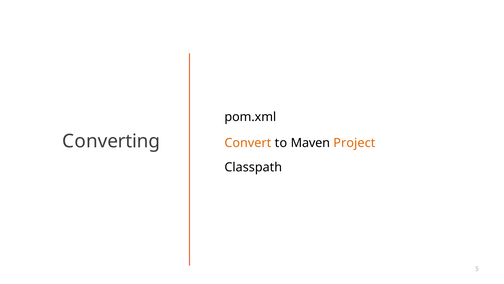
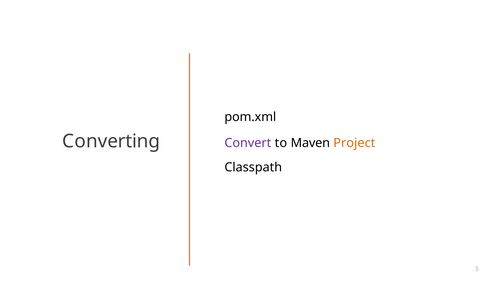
Convert colour: orange -> purple
